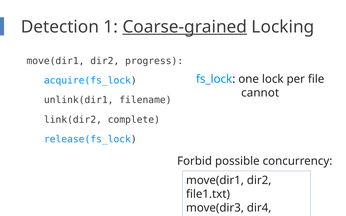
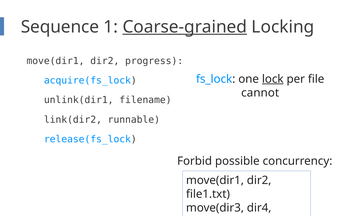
Detection: Detection -> Sequence
lock underline: none -> present
complete: complete -> runnable
